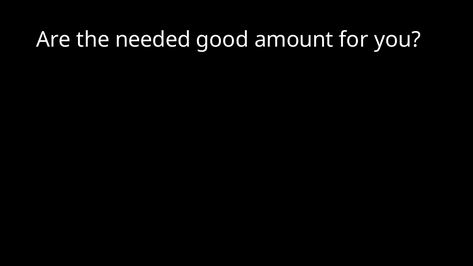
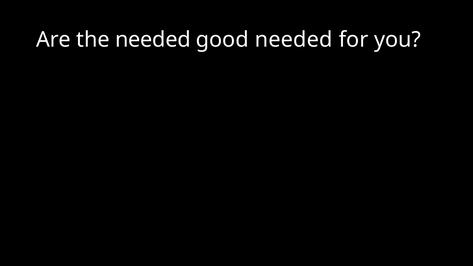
good amount: amount -> needed
